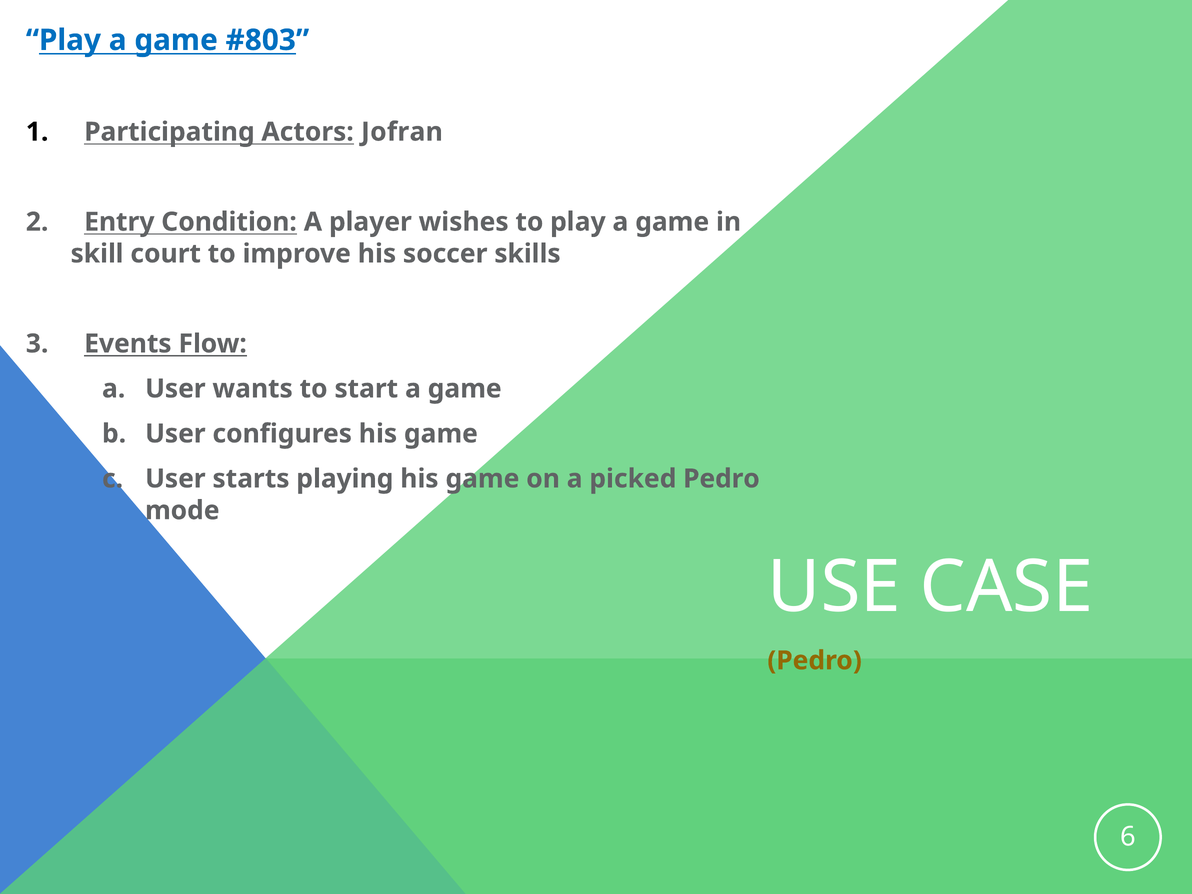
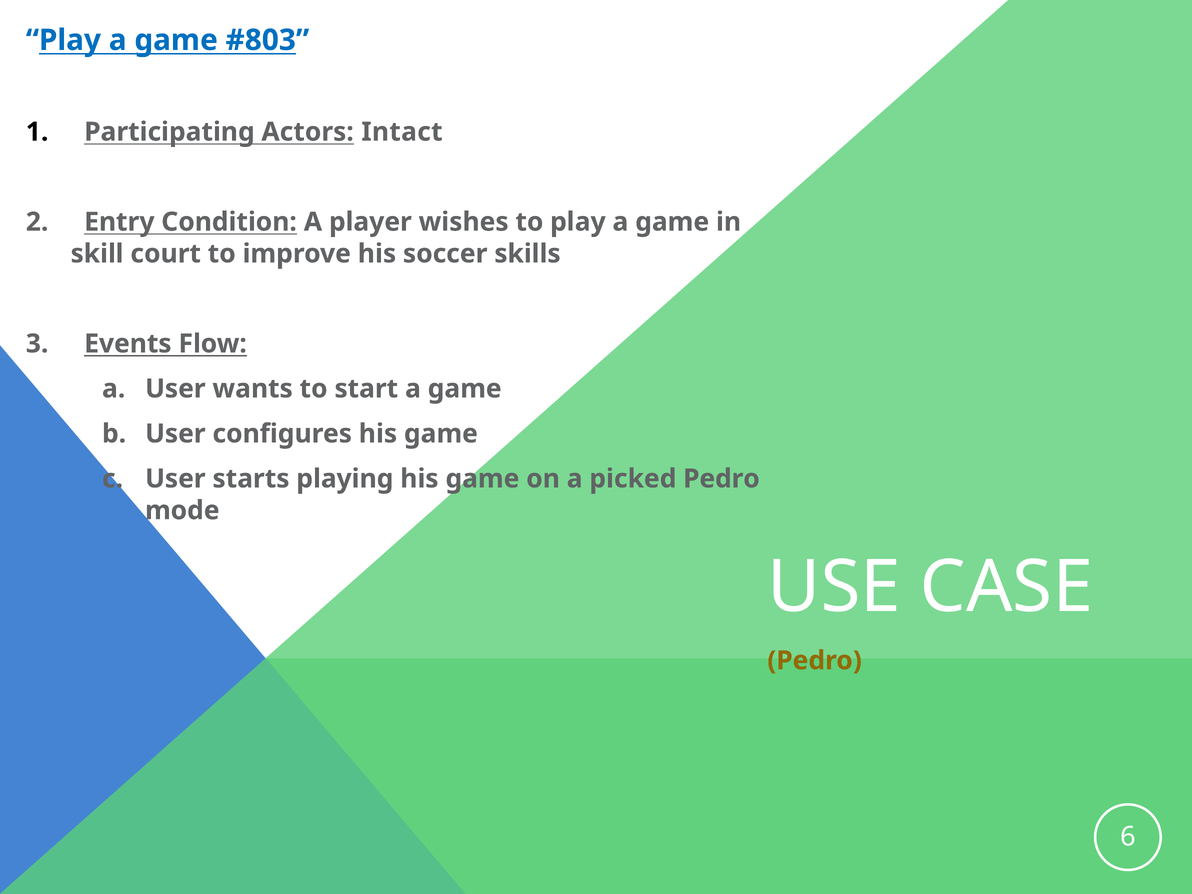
Jofran: Jofran -> Intact
